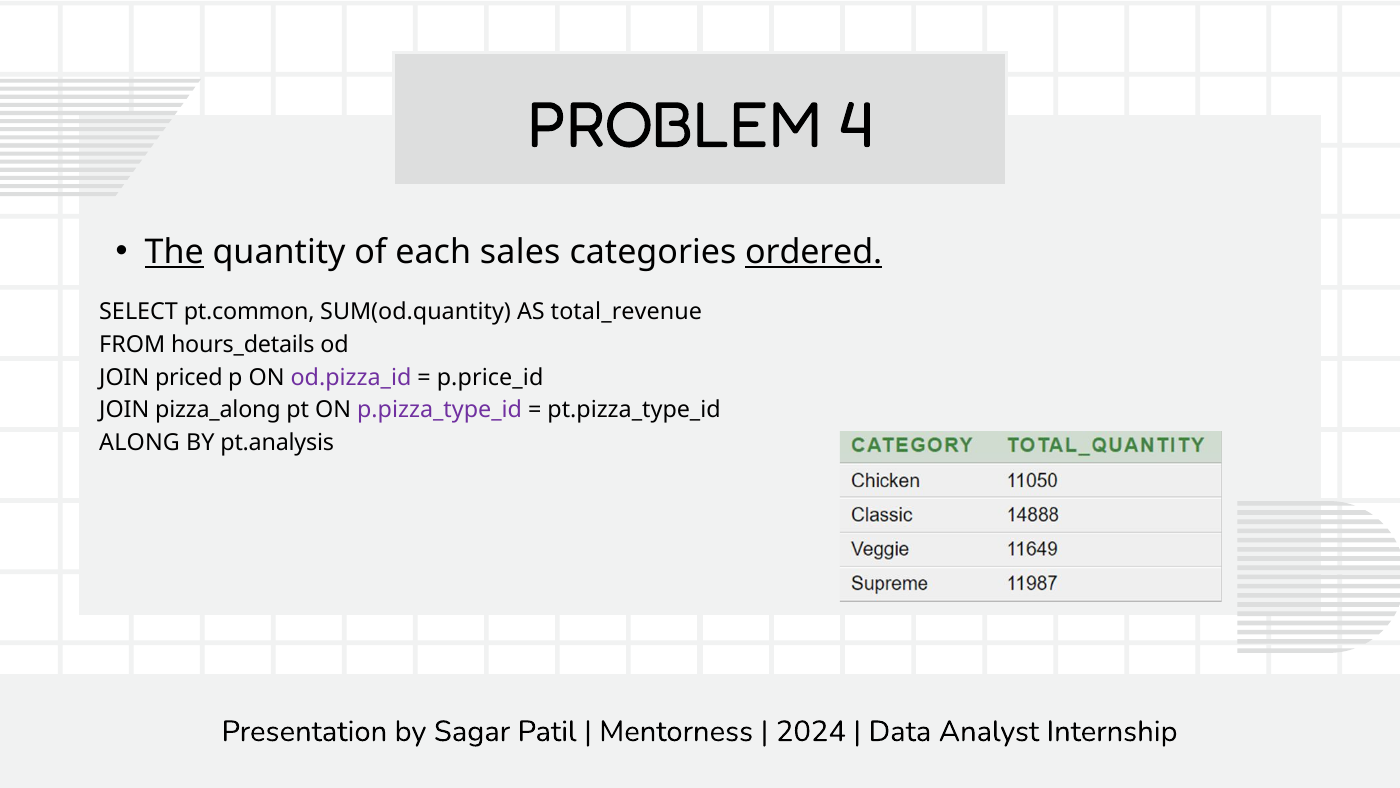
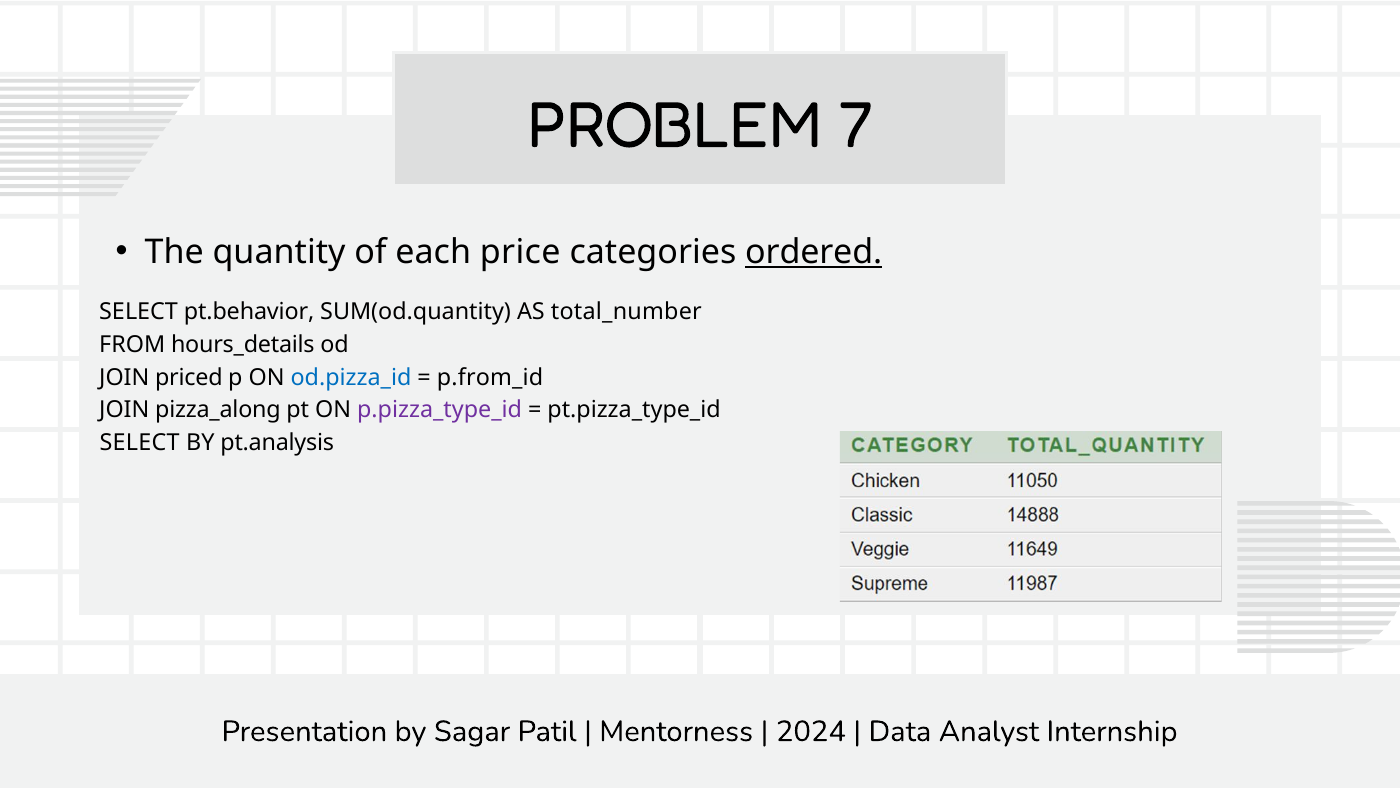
4: 4 -> 7
The underline: present -> none
sales: sales -> price
pt.common: pt.common -> pt.behavior
total_revenue: total_revenue -> total_number
od.pizza_id colour: purple -> blue
p.price_id: p.price_id -> p.from_id
ALONG at (140, 442): ALONG -> SELECT
